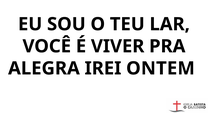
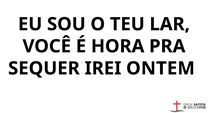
VIVER: VIVER -> HORA
ALEGRA: ALEGRA -> SEQUER
